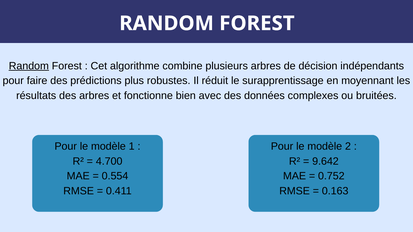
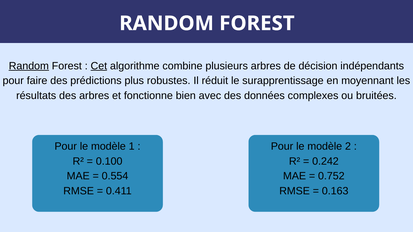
Cet underline: none -> present
4.700: 4.700 -> 0.100
9.642: 9.642 -> 0.242
